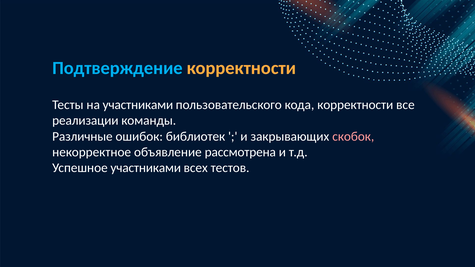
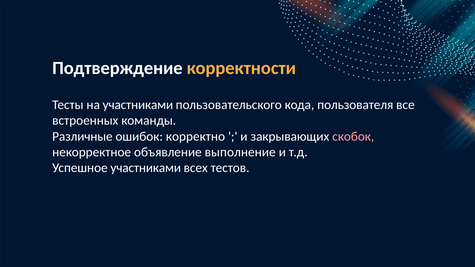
Подтверждение colour: light blue -> white
кода корректности: корректности -> пользователя
реализации: реализации -> встроенных
библиотек: библиотек -> корректно
рассмотрена: рассмотрена -> выполнение
